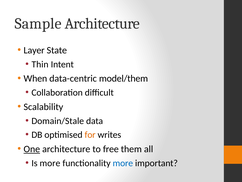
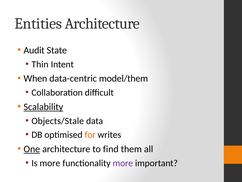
Sample: Sample -> Entities
Layer: Layer -> Audit
Scalability underline: none -> present
Domain/Stale: Domain/Stale -> Objects/Stale
free: free -> find
more at (123, 163) colour: blue -> purple
